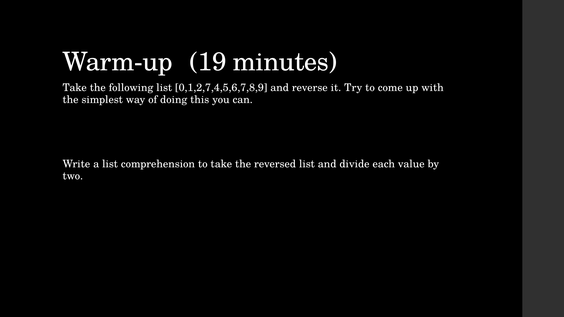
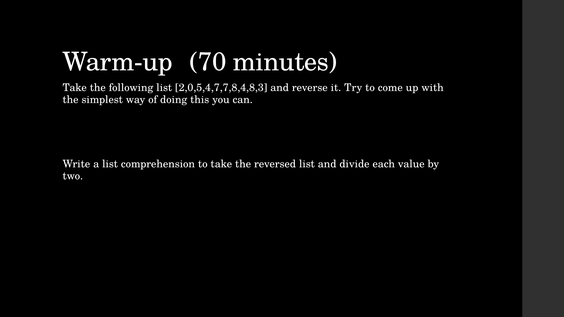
19: 19 -> 70
0,1,2,7,4,5,6,7,8,9: 0,1,2,7,4,5,6,7,8,9 -> 2,0,5,4,7,7,8,4,8,3
